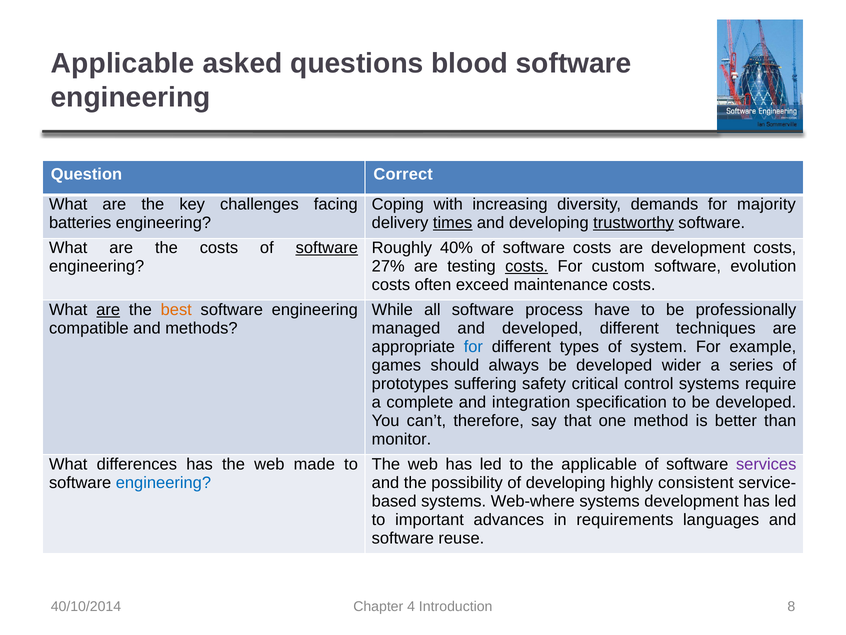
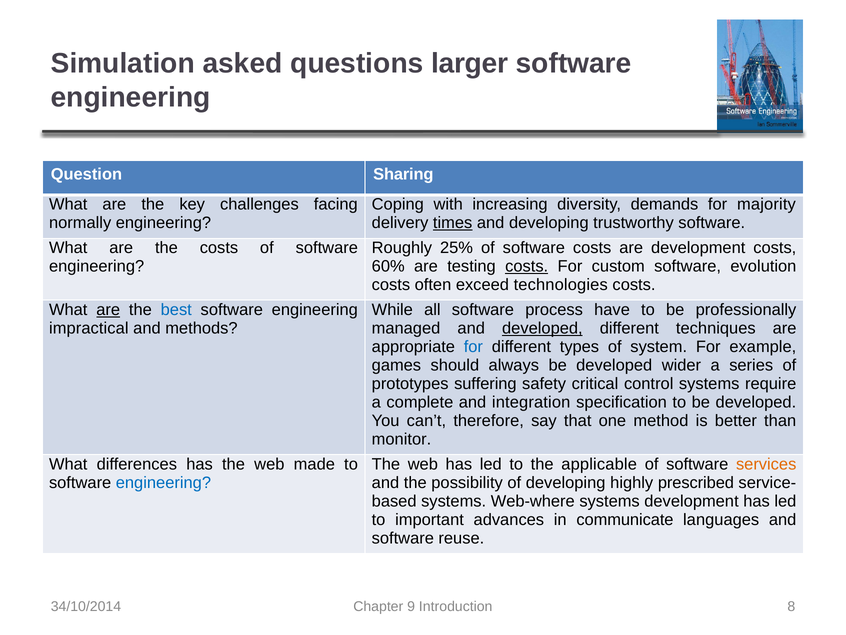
Applicable at (123, 63): Applicable -> Simulation
blood: blood -> larger
Correct: Correct -> Sharing
batteries: batteries -> normally
trustworthy underline: present -> none
software at (327, 248) underline: present -> none
40%: 40% -> 25%
27%: 27% -> 60%
maintenance: maintenance -> technologies
best colour: orange -> blue
compatible: compatible -> impractical
developed at (542, 328) underline: none -> present
services colour: purple -> orange
consistent: consistent -> prescribed
requirements: requirements -> communicate
40/10/2014: 40/10/2014 -> 34/10/2014
4: 4 -> 9
